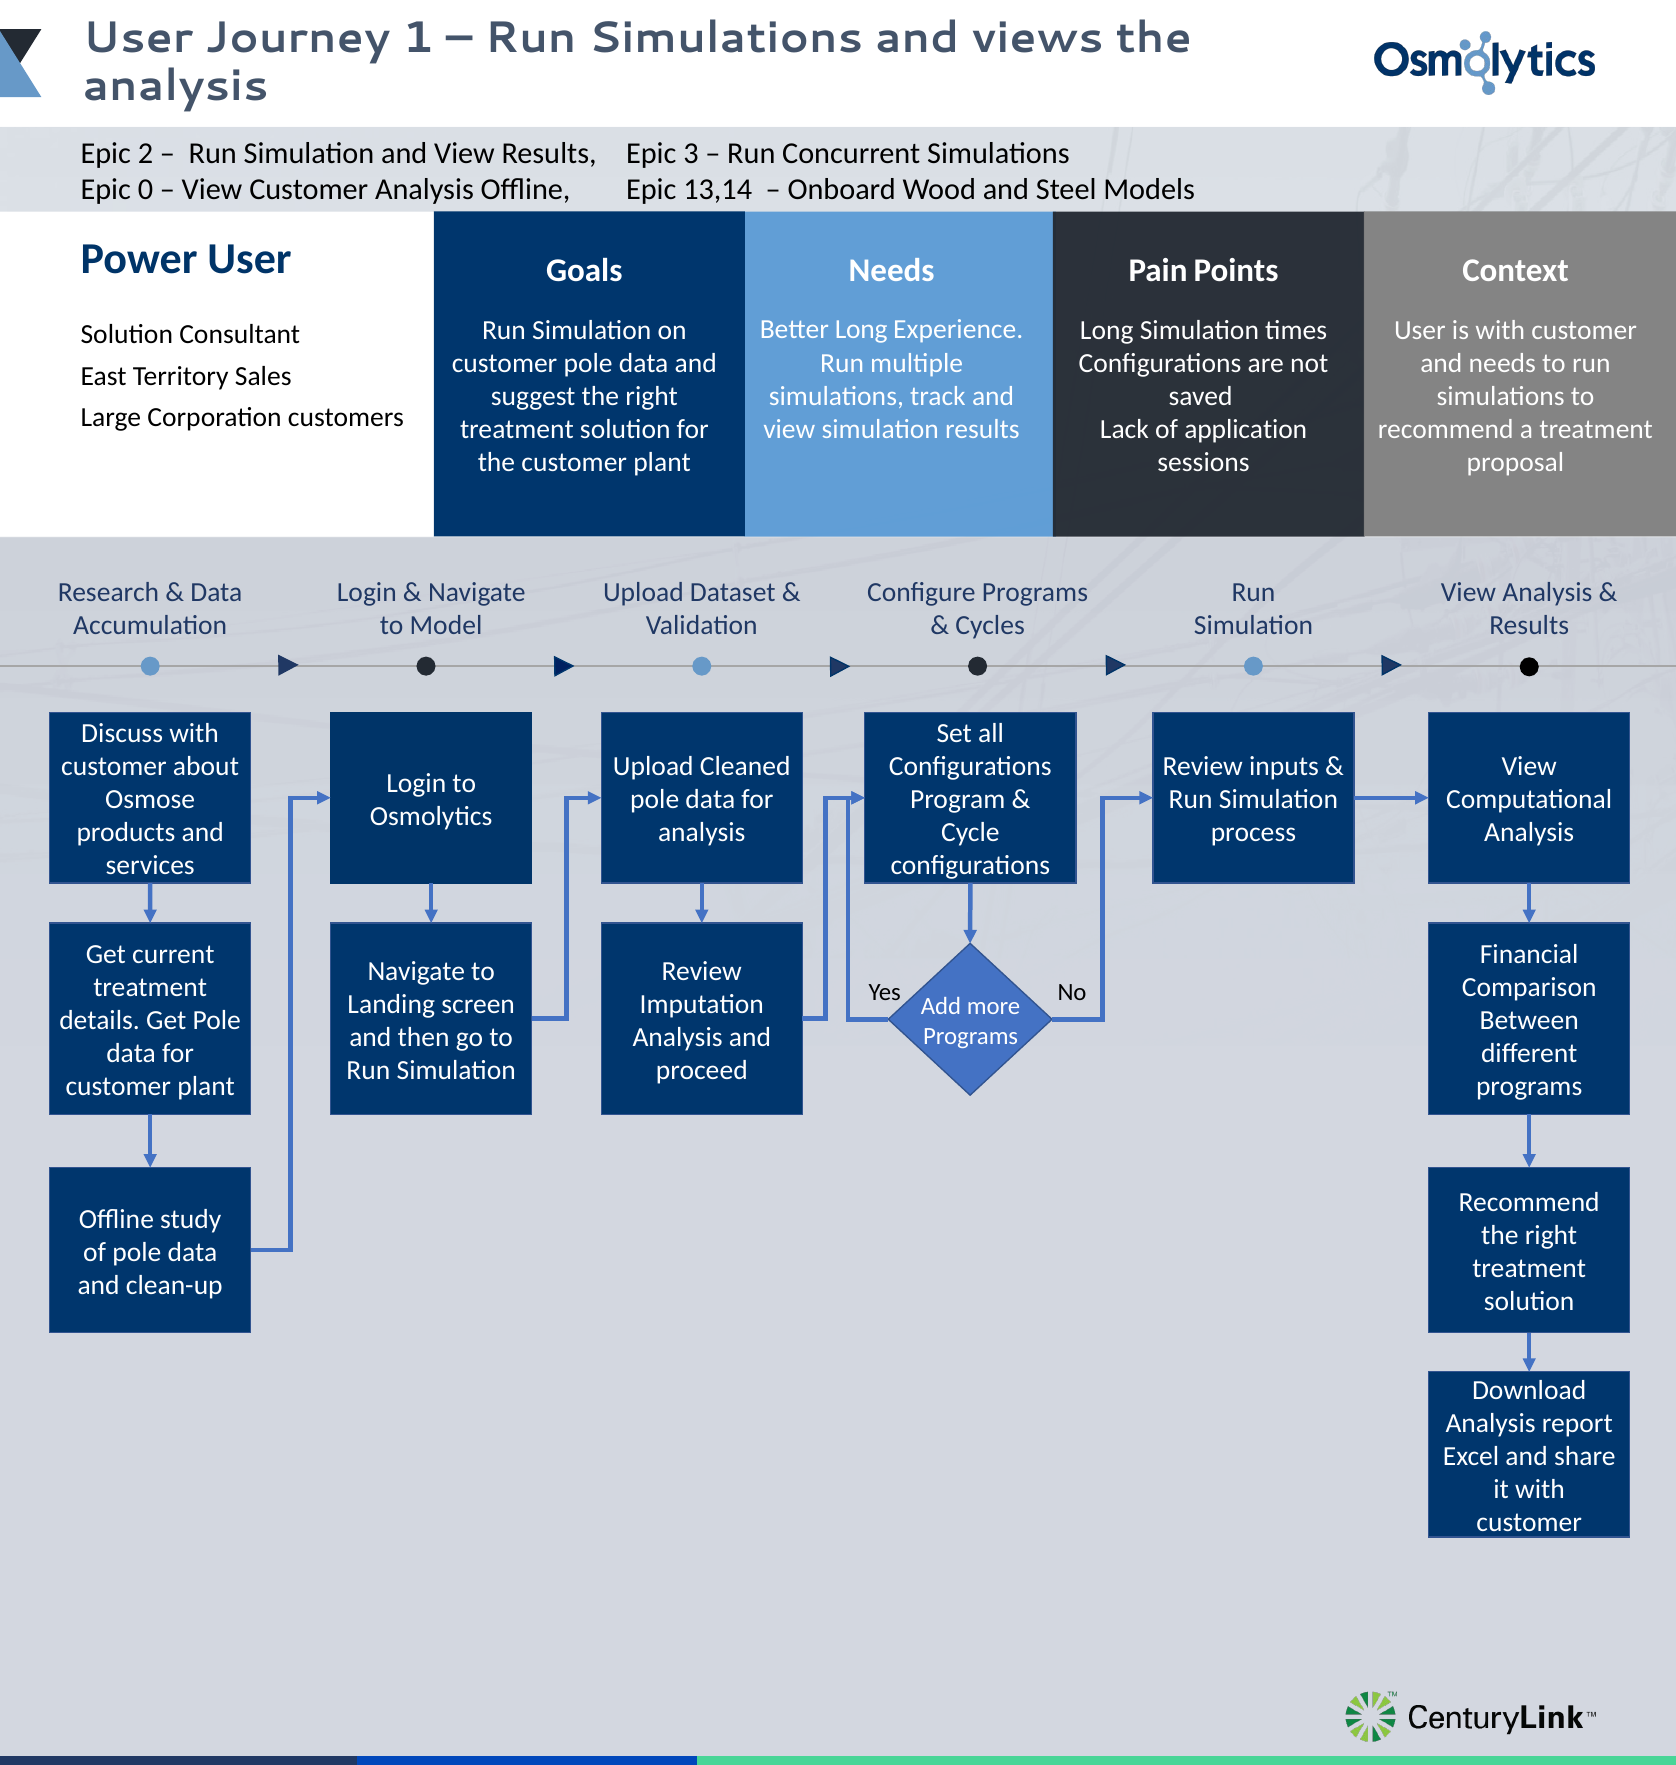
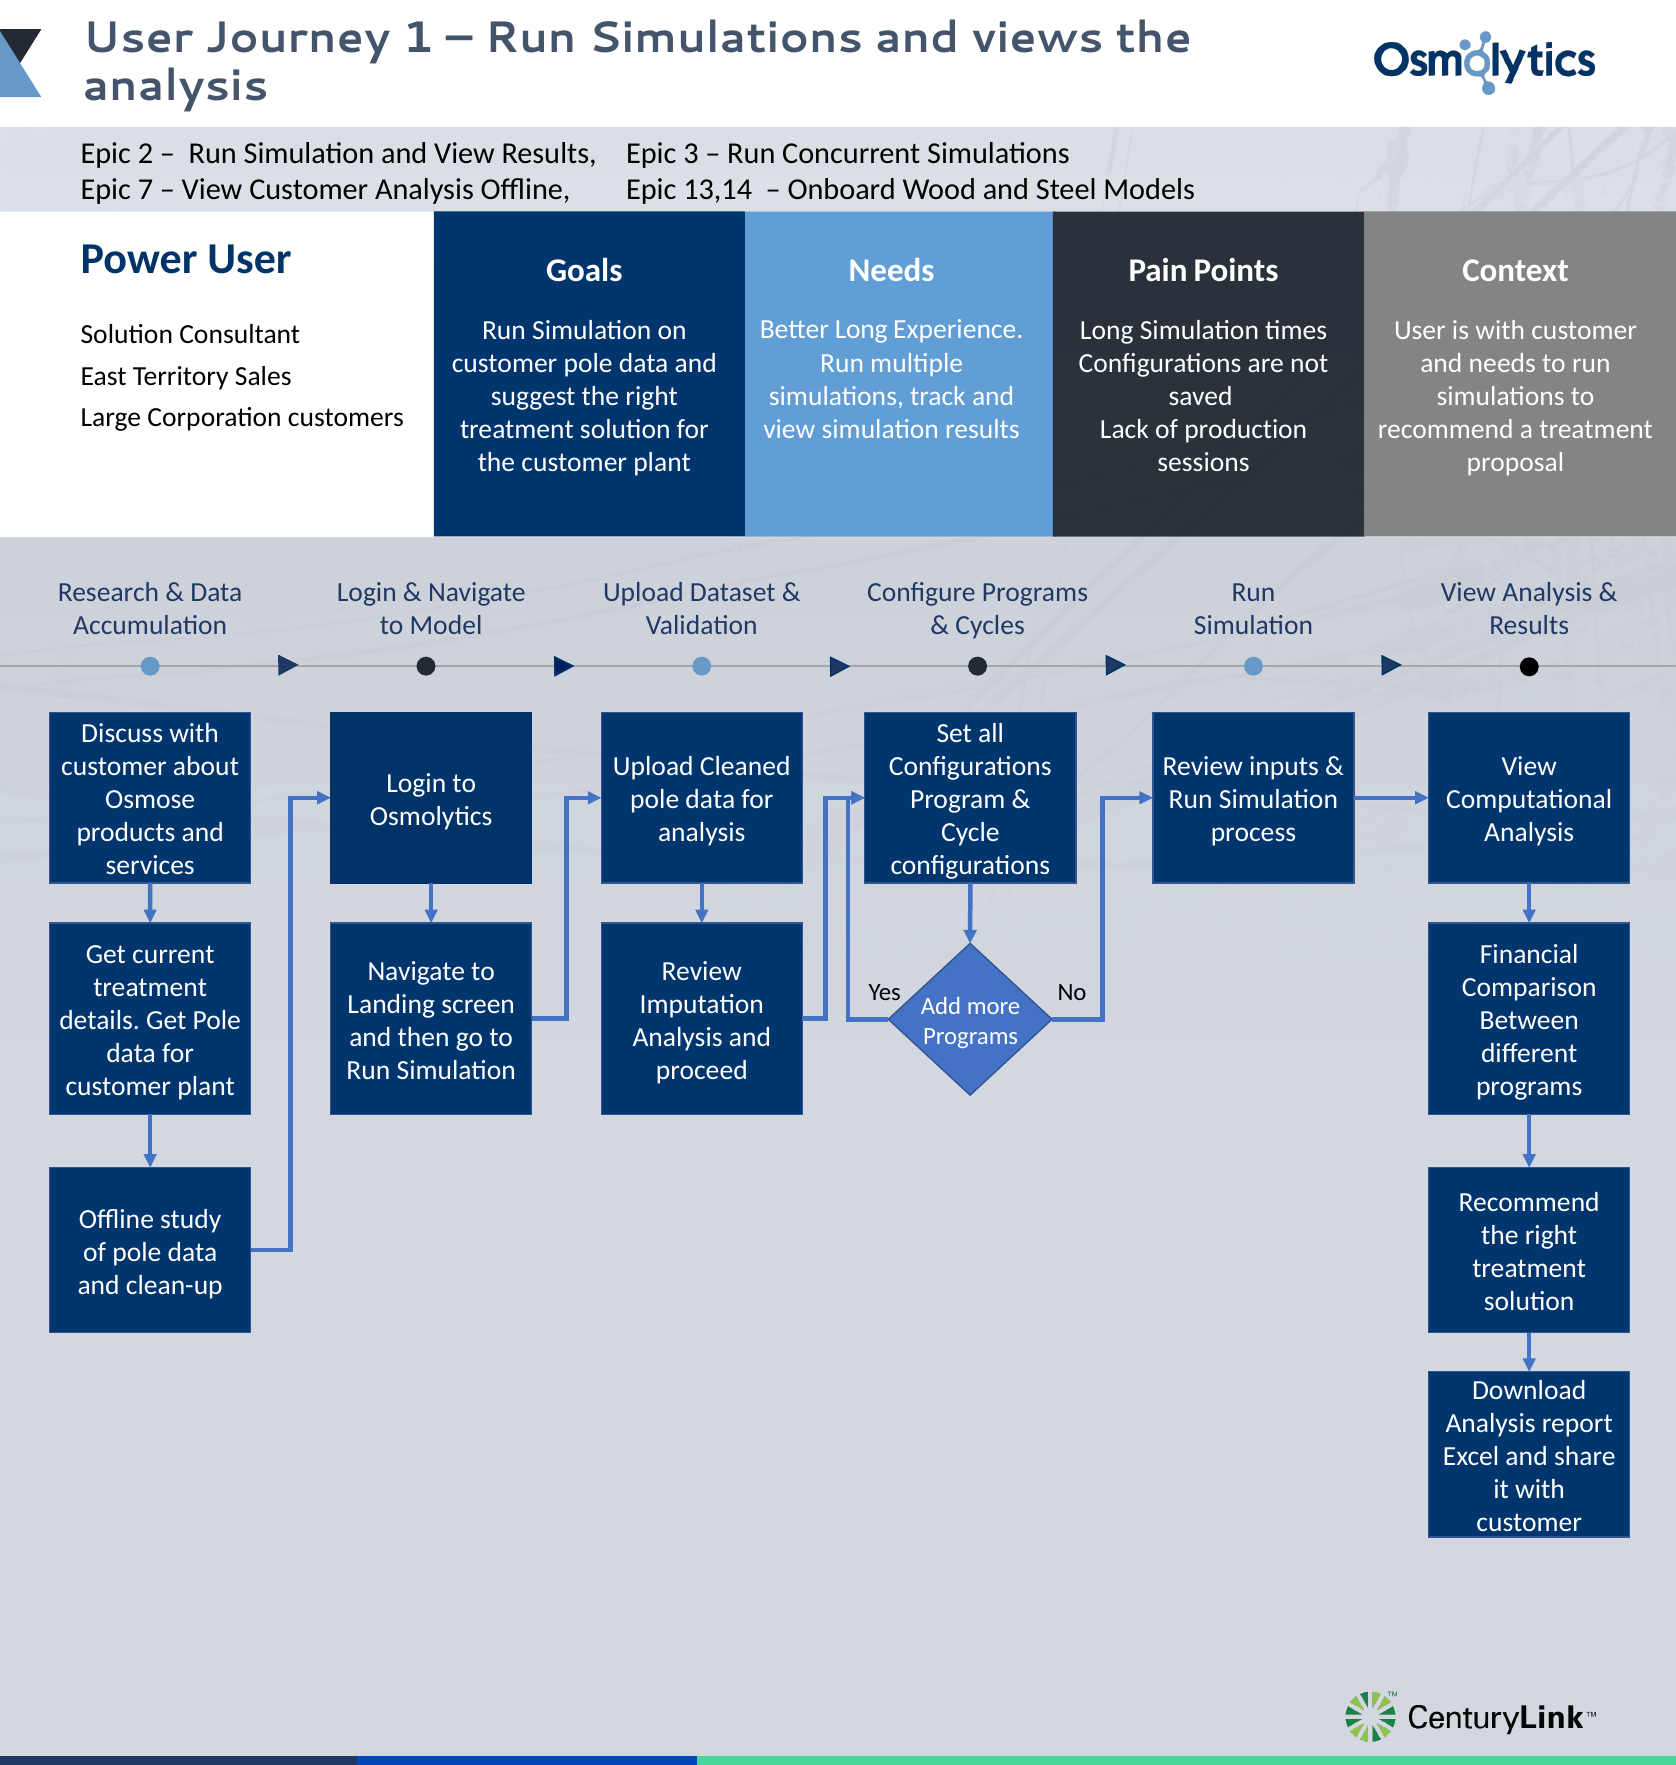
0: 0 -> 7
application: application -> production
